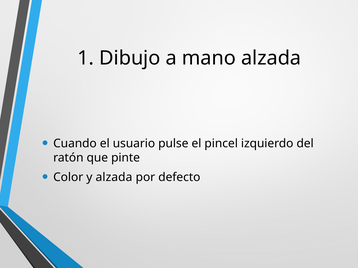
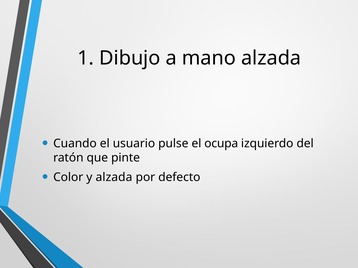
pincel: pincel -> ocupa
